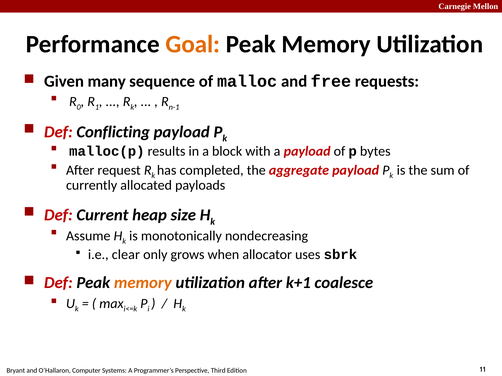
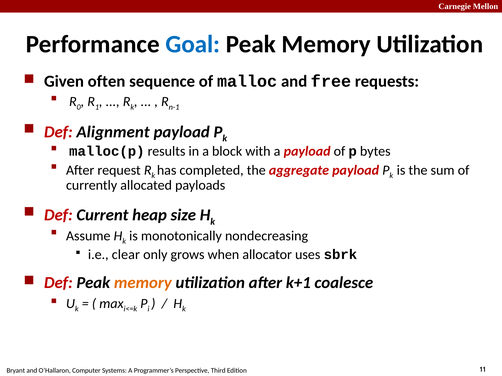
Goal colour: orange -> blue
many: many -> often
Conflicting: Conflicting -> Alignment
